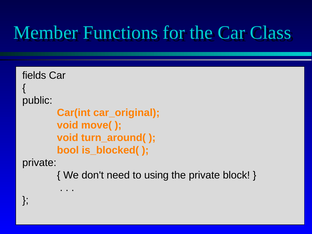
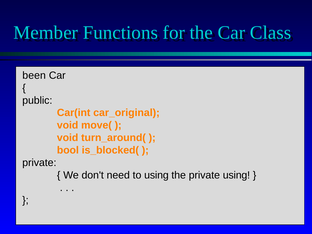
fields: fields -> been
private block: block -> using
